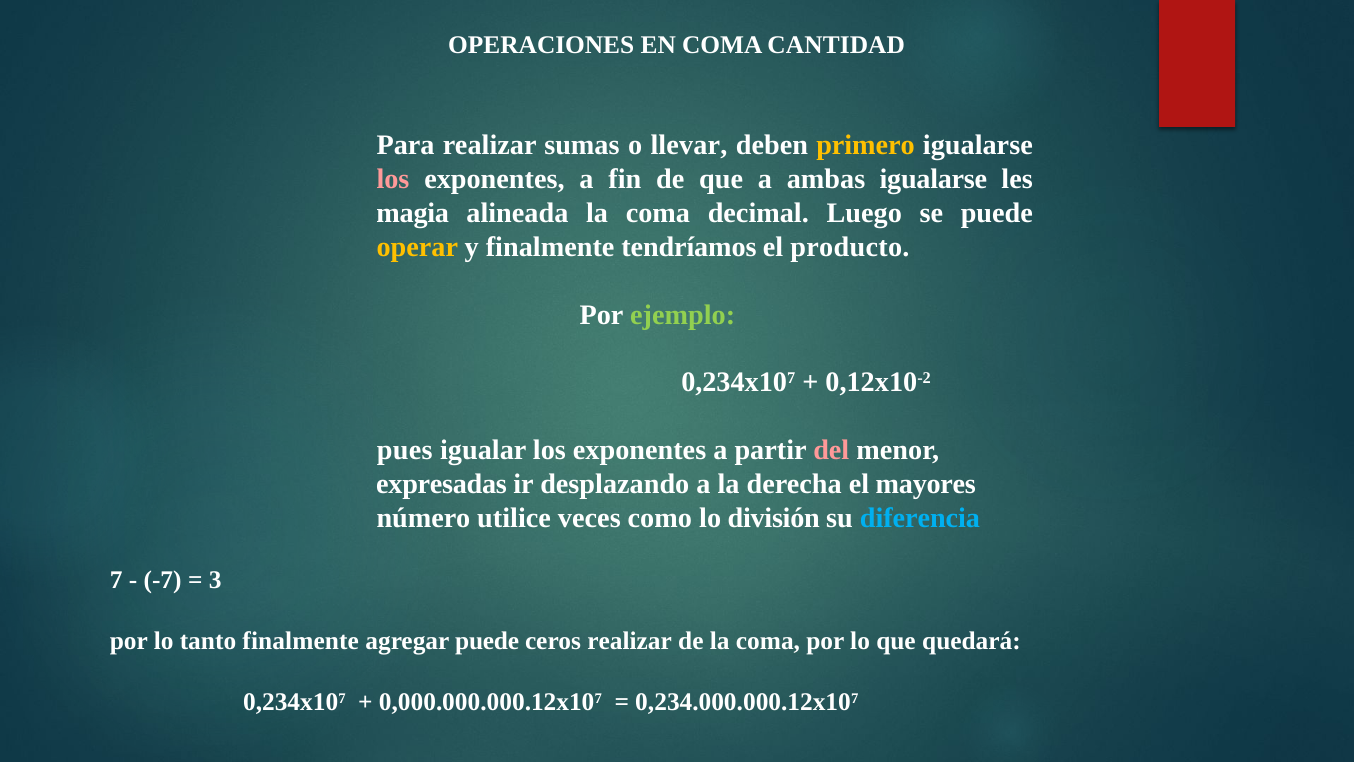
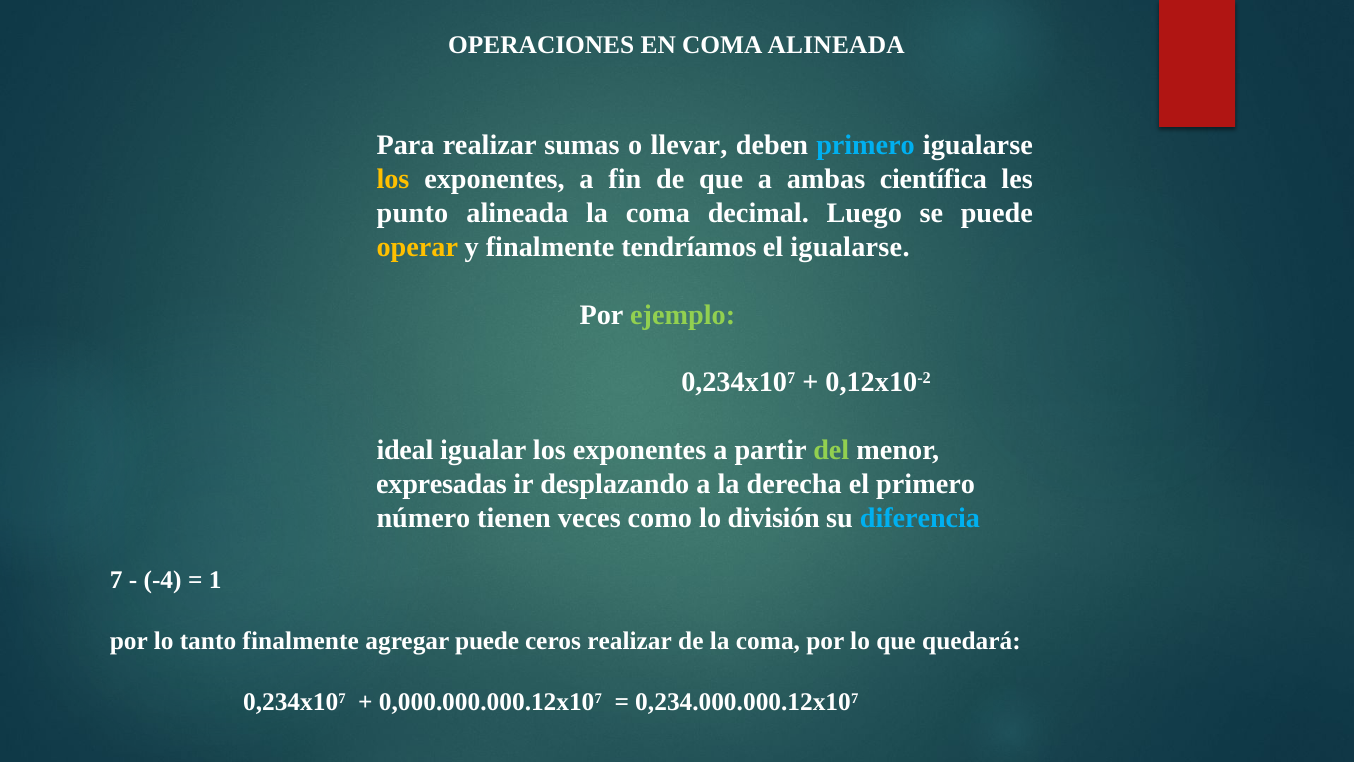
COMA CANTIDAD: CANTIDAD -> ALINEADA
primero at (866, 145) colour: yellow -> light blue
los at (393, 179) colour: pink -> yellow
ambas igualarse: igualarse -> científica
magia: magia -> punto
el producto: producto -> igualarse
pues: pues -> ideal
del colour: pink -> light green
el mayores: mayores -> primero
utilice: utilice -> tienen
-7: -7 -> -4
3: 3 -> 1
